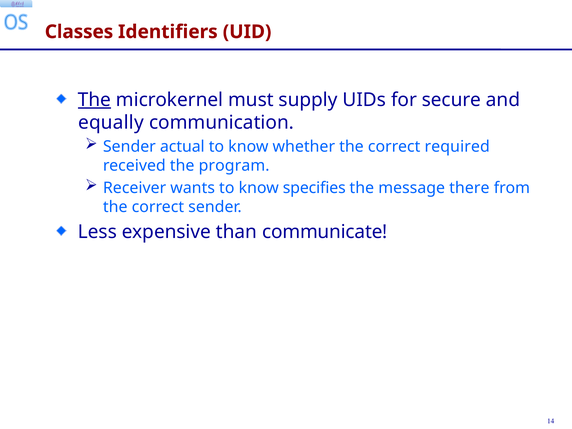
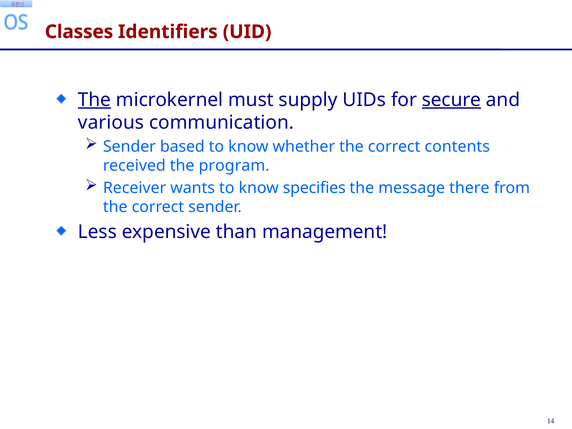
secure underline: none -> present
equally: equally -> various
actual: actual -> based
required: required -> contents
communicate: communicate -> management
